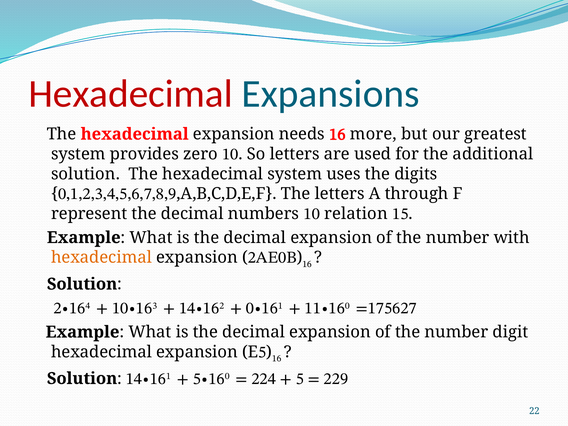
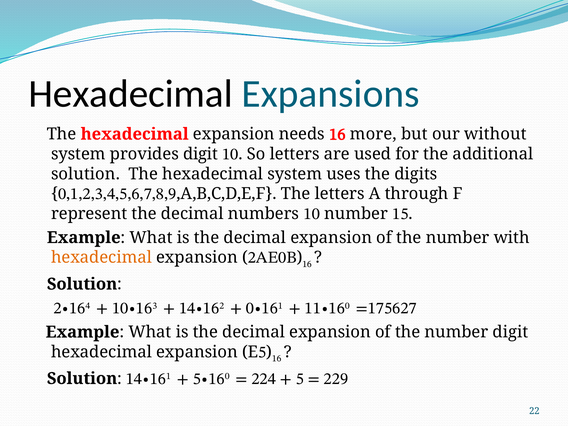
Hexadecimal at (131, 94) colour: red -> black
greatest: greatest -> without
provides zero: zero -> digit
relation at (356, 214): relation -> number
